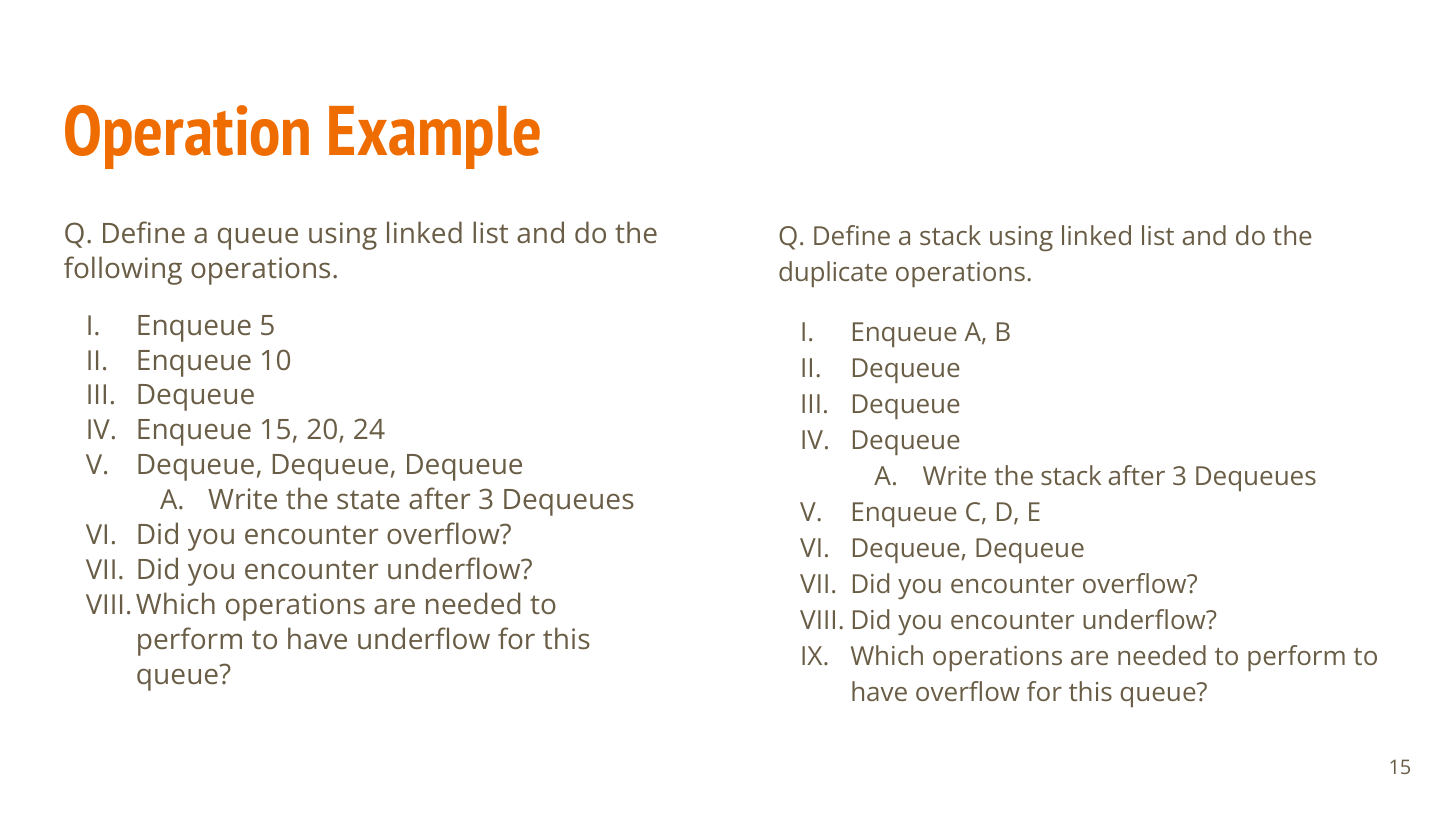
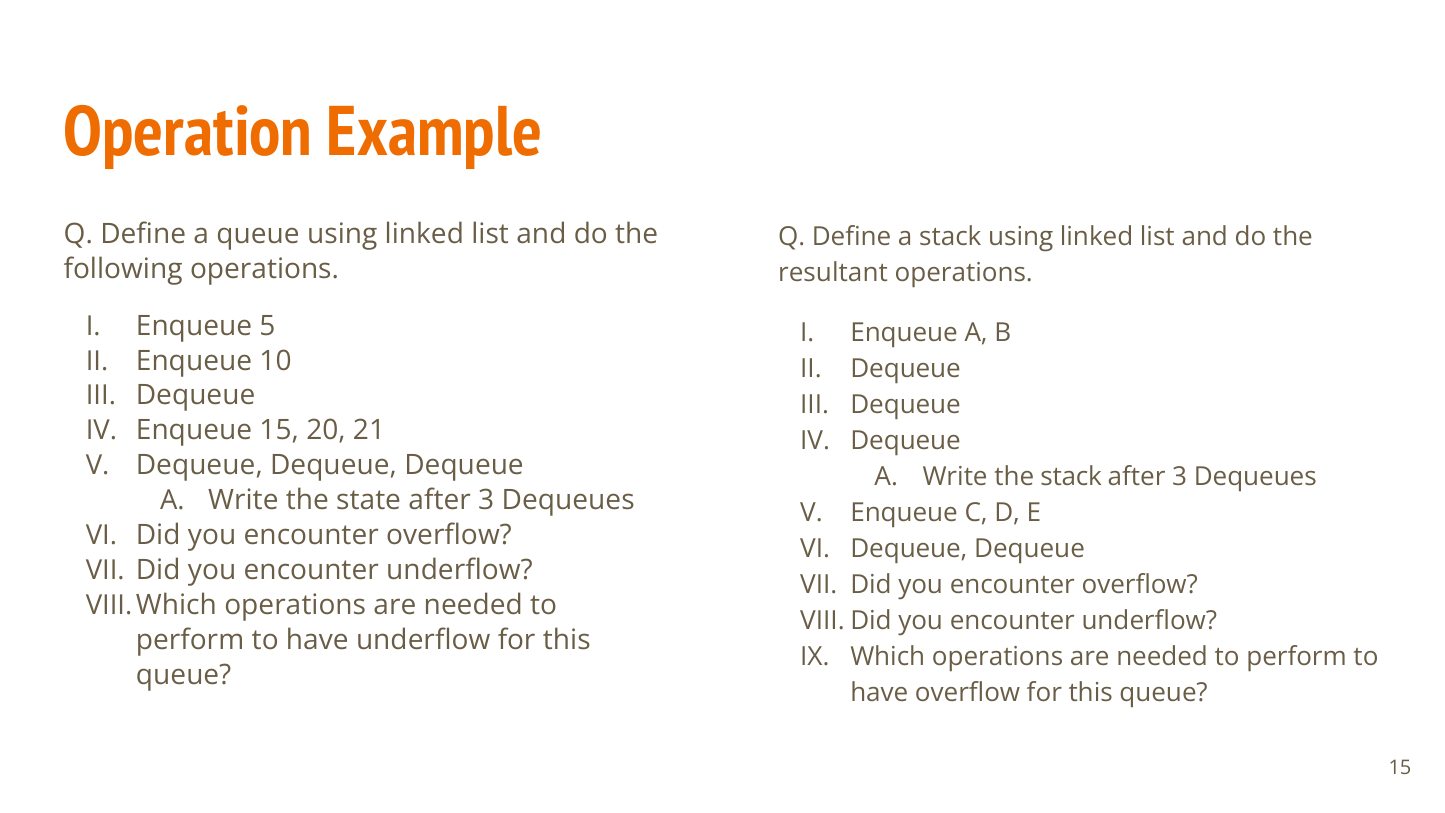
duplicate: duplicate -> resultant
24: 24 -> 21
